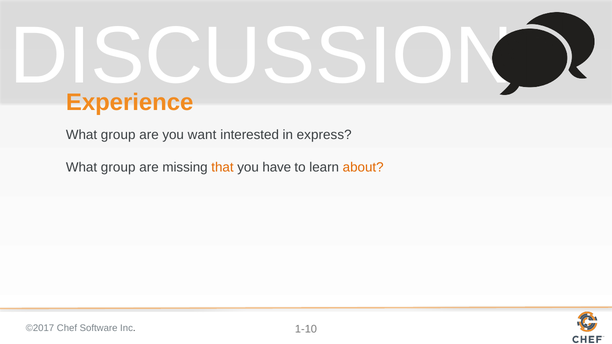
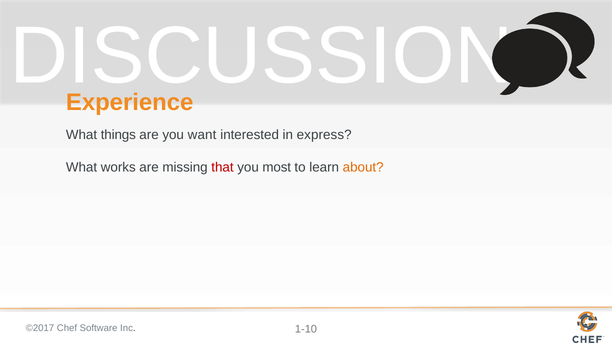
group at (118, 135): group -> things
group at (118, 167): group -> works
that colour: orange -> red
have: have -> most
